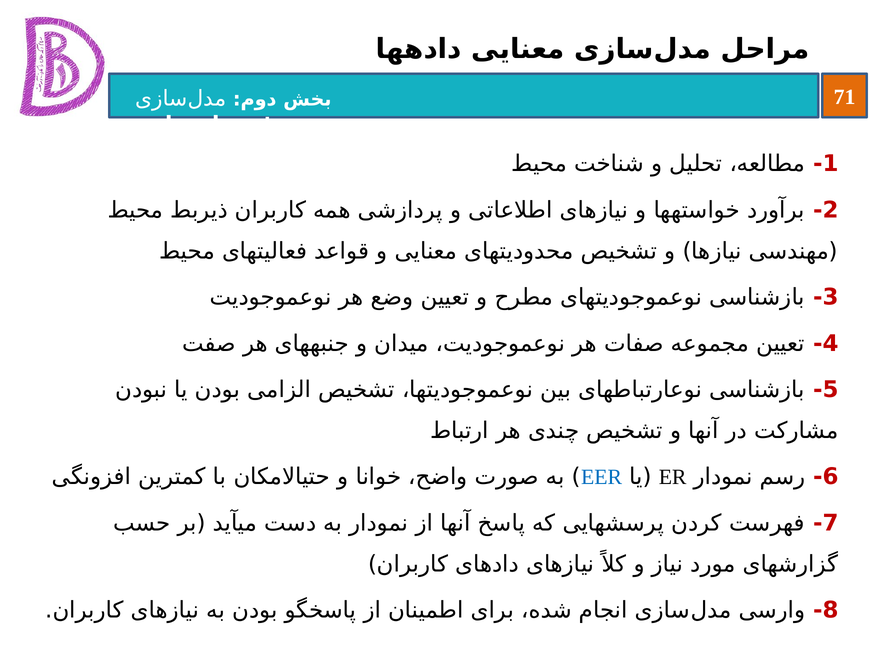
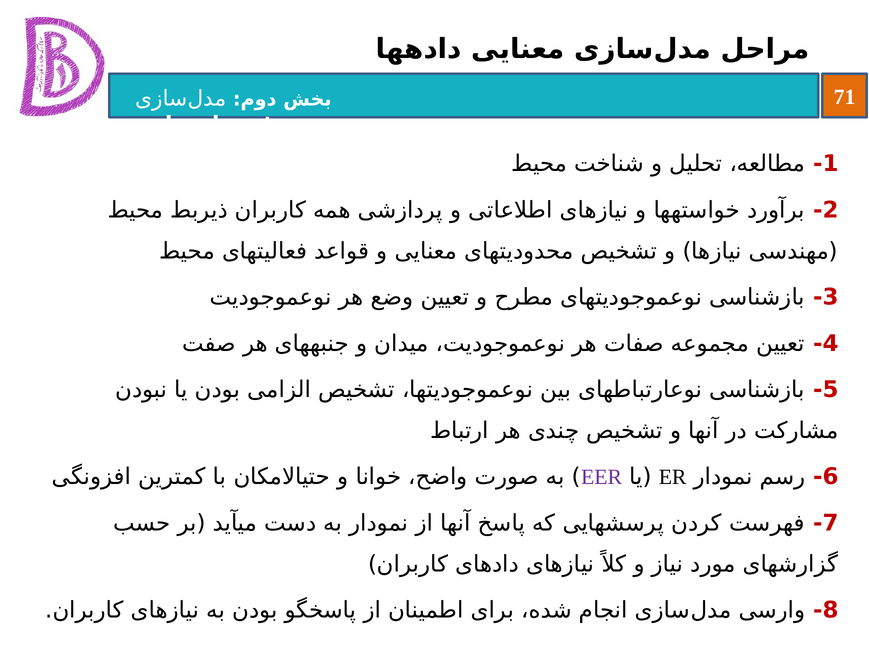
EER colour: blue -> purple
